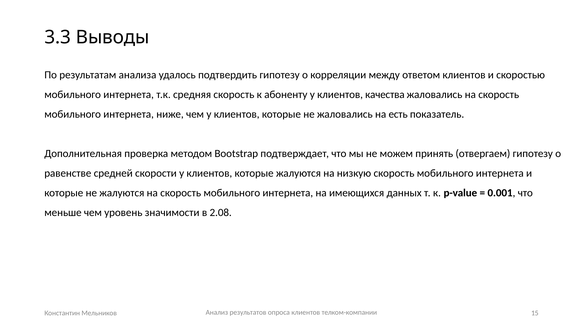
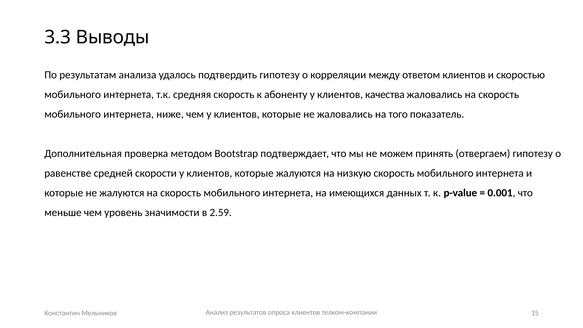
есть: есть -> того
2.08: 2.08 -> 2.59
